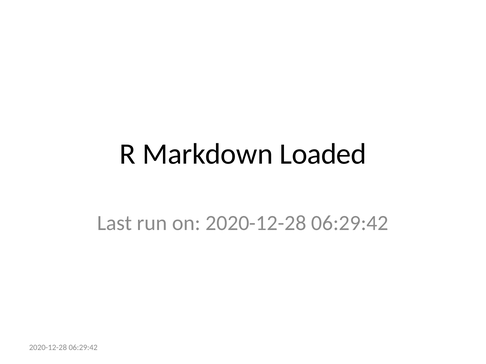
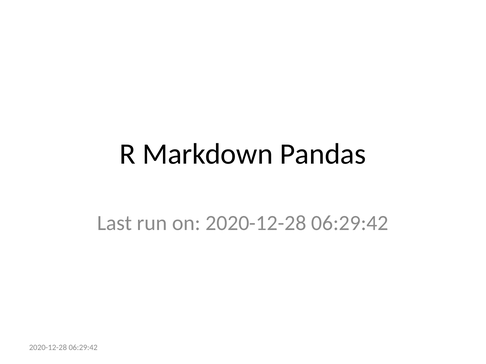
Loaded: Loaded -> Pandas
